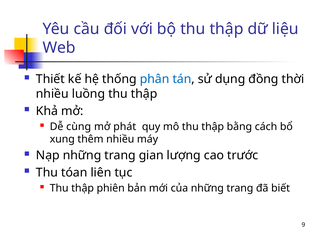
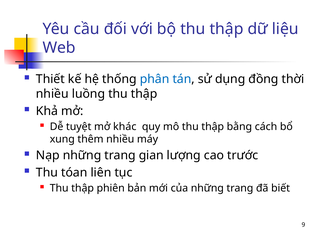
cùng: cùng -> tuyệt
phát: phát -> khác
